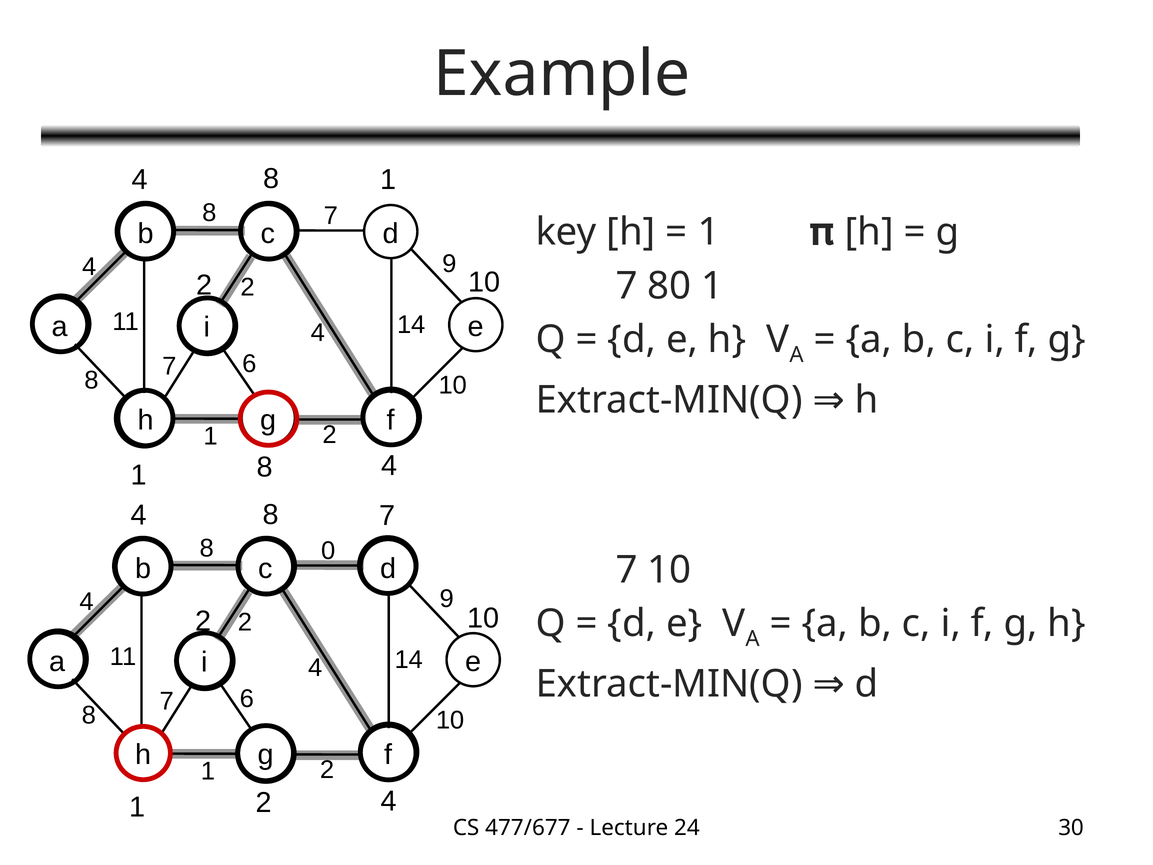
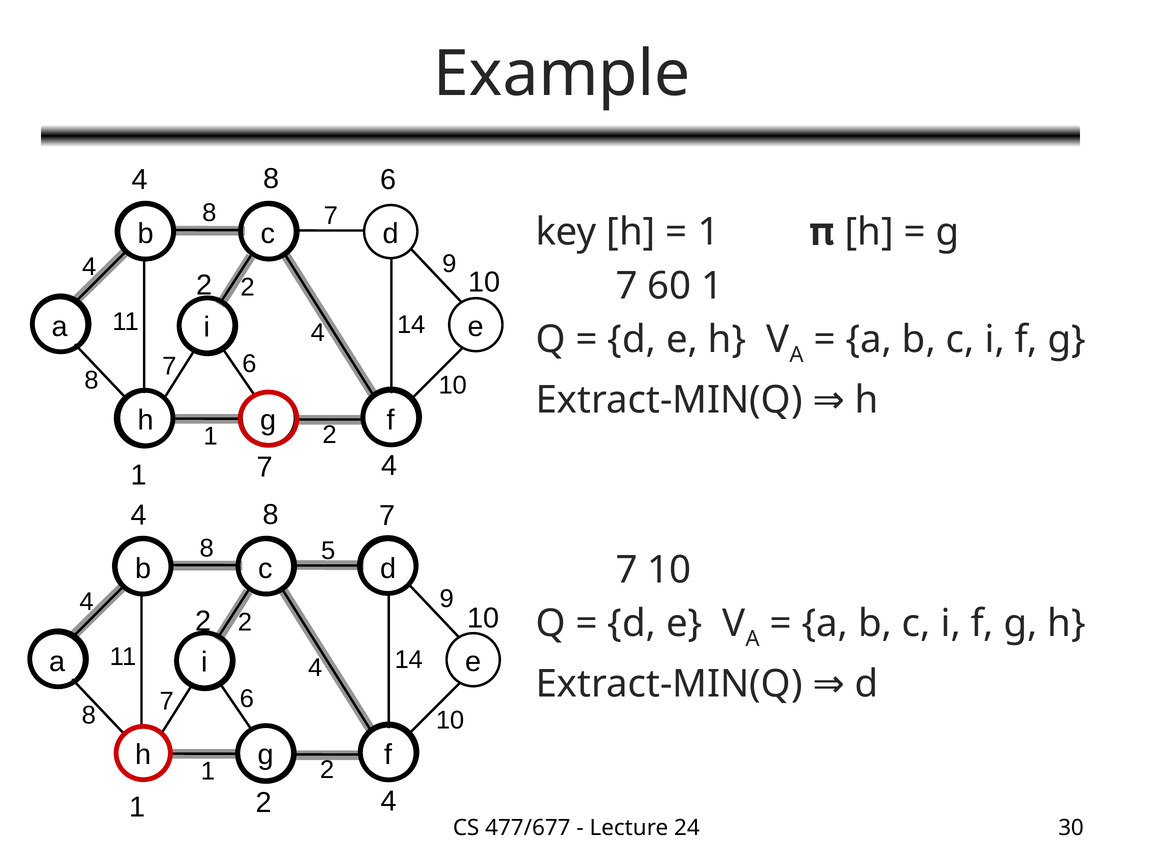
4 1: 1 -> 6
80: 80 -> 60
8 at (265, 467): 8 -> 7
0: 0 -> 5
